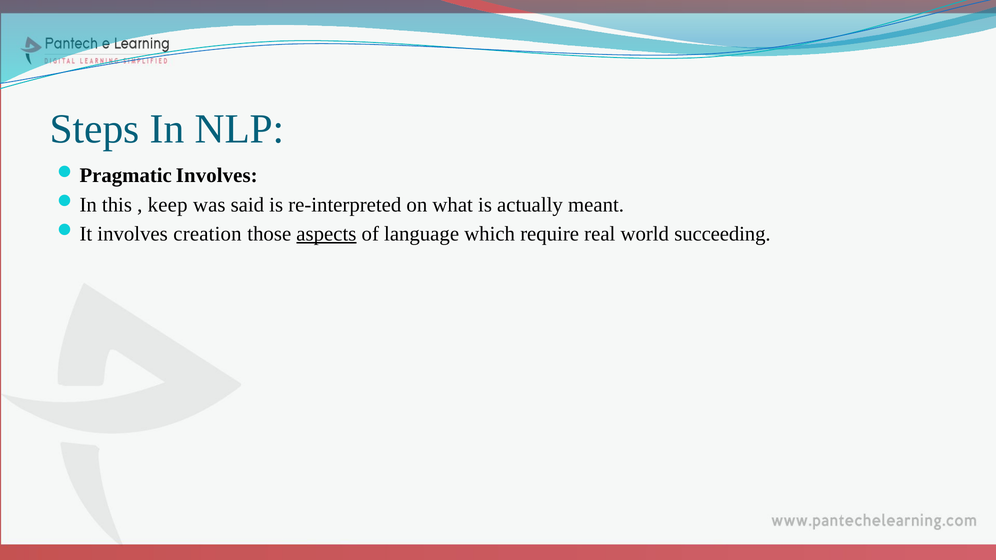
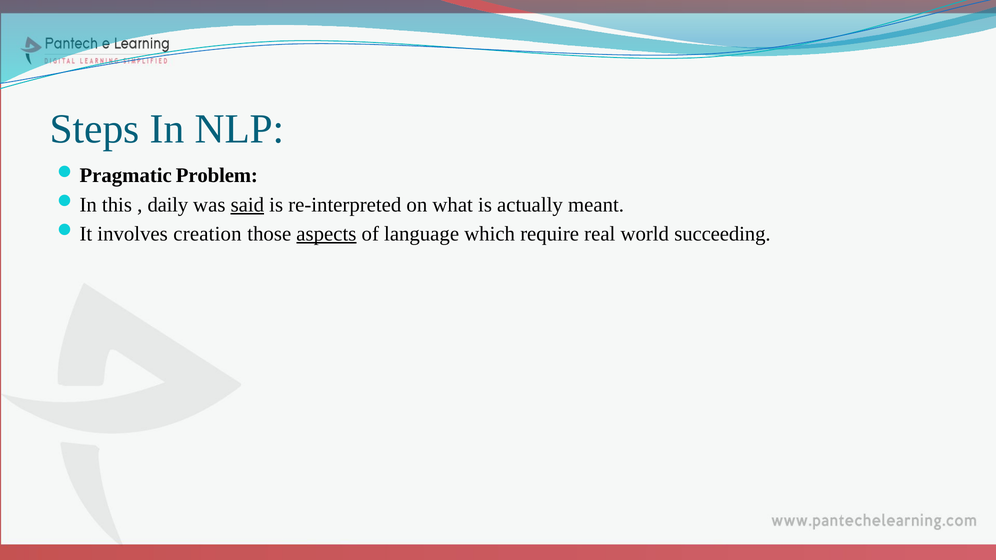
Involves at (217, 176): Involves -> Problem
keep: keep -> daily
said underline: none -> present
